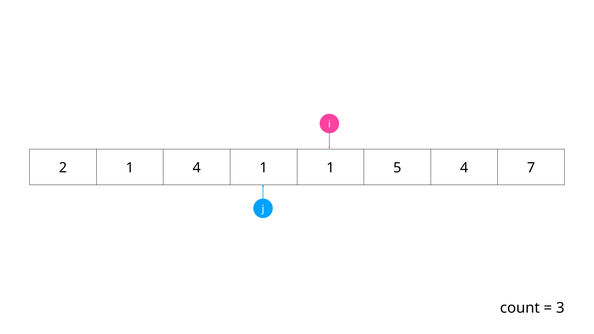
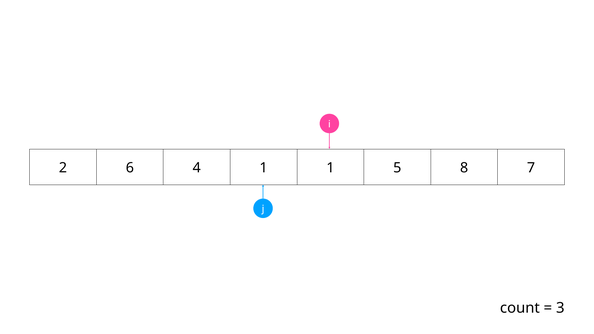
2 1: 1 -> 6
5 4: 4 -> 8
